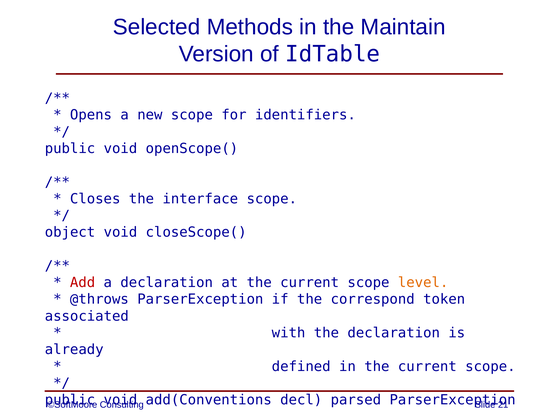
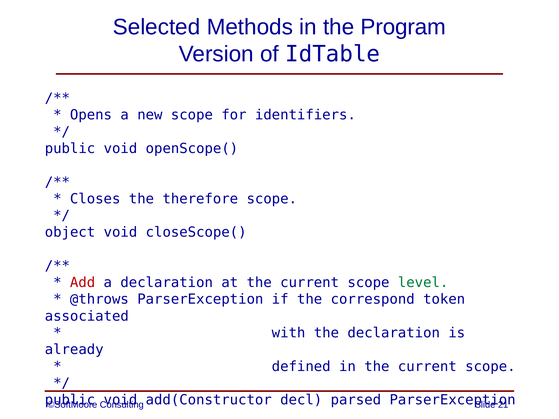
Maintain: Maintain -> Program
interface: interface -> therefore
level colour: orange -> green
add(Conventions: add(Conventions -> add(Constructor
